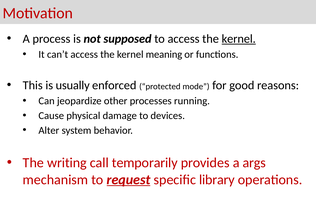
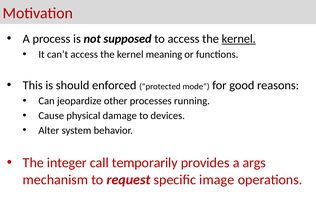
usually: usually -> should
writing: writing -> integer
request underline: present -> none
library: library -> image
